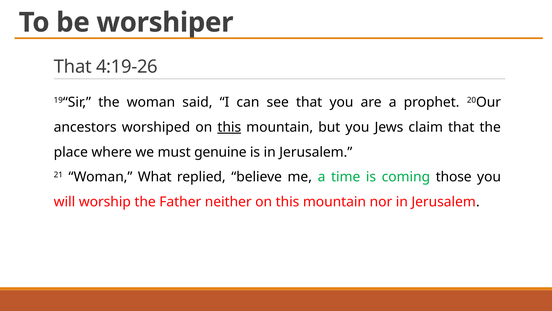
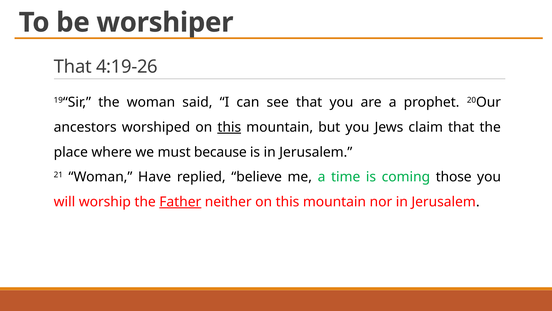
genuine: genuine -> because
What: What -> Have
Father underline: none -> present
